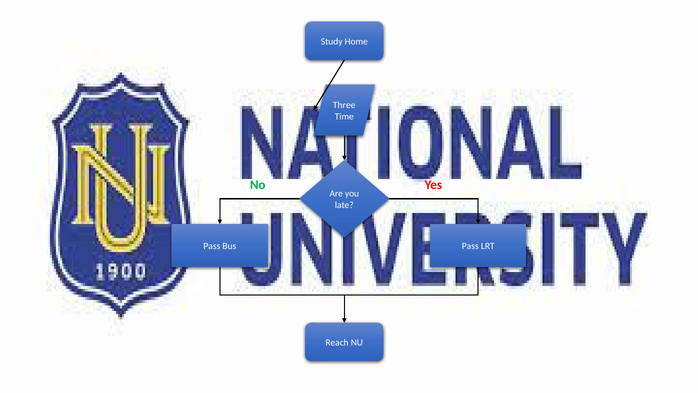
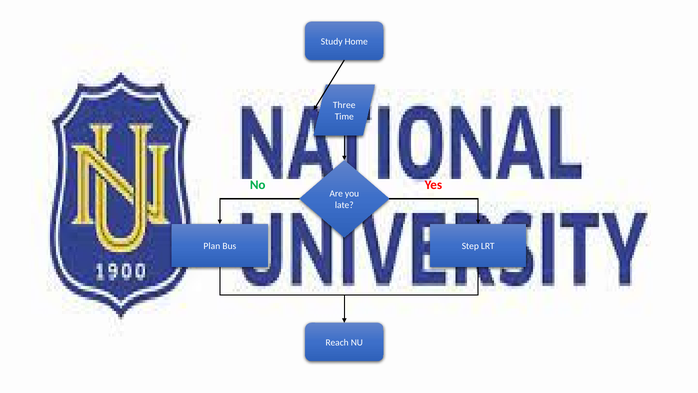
Pass at (212, 246): Pass -> Plan
Bus Pass: Pass -> Step
